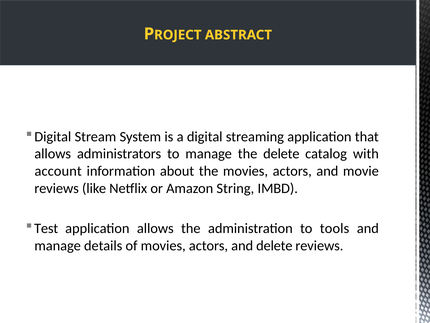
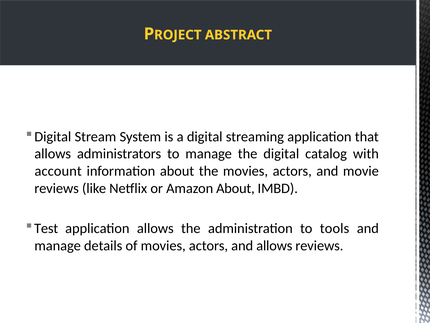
the delete: delete -> digital
Amazon String: String -> About
and delete: delete -> allows
